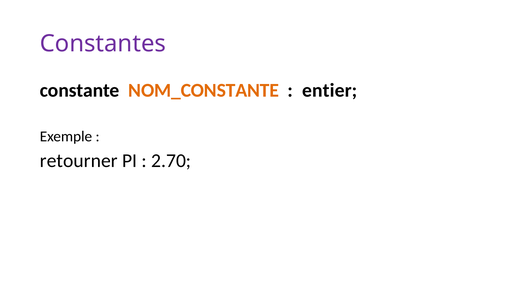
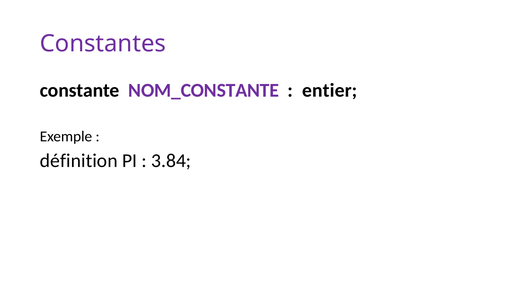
NOM_CONSTANTE colour: orange -> purple
retourner: retourner -> définition
2.70: 2.70 -> 3.84
